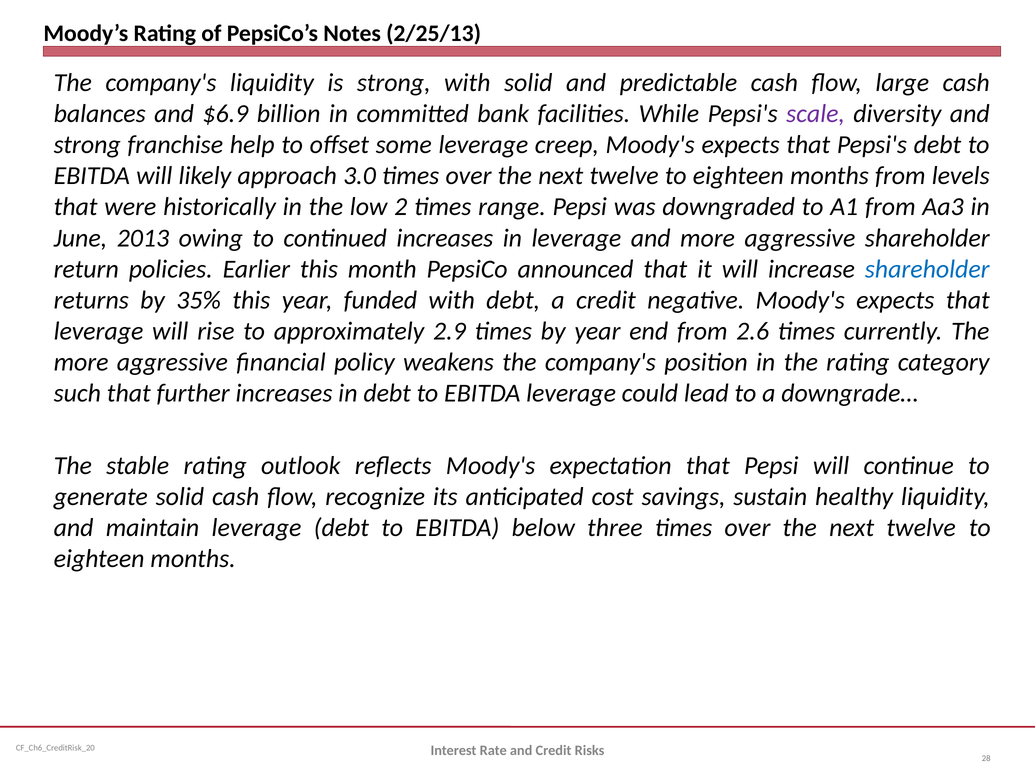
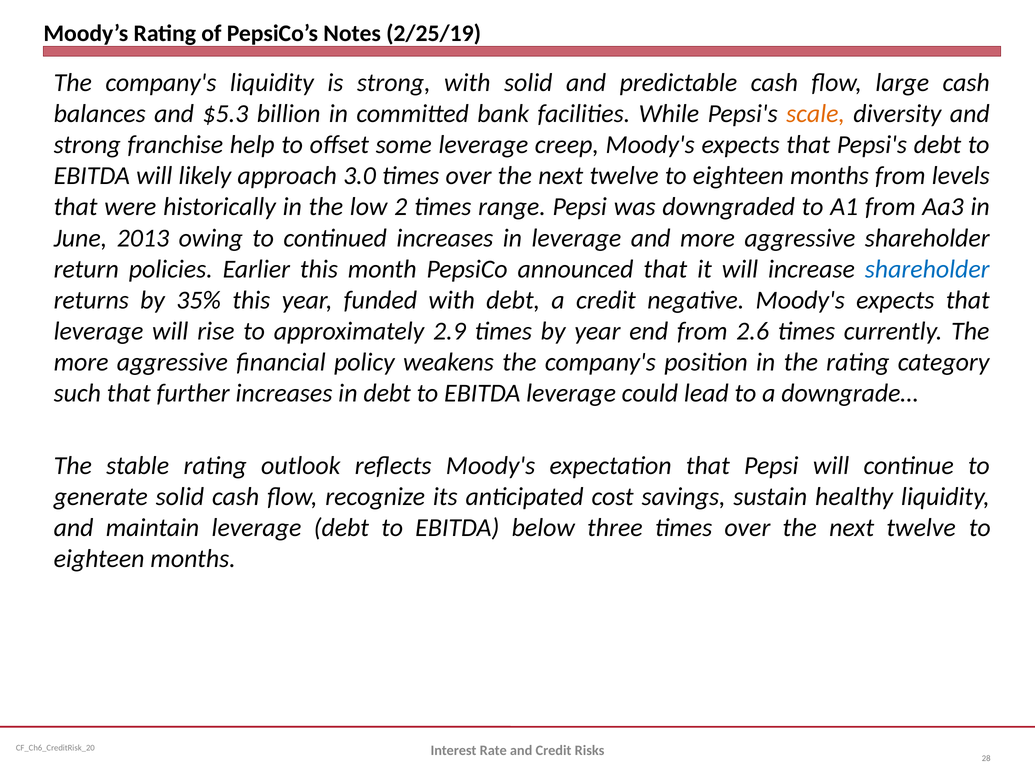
2/25/13: 2/25/13 -> 2/25/19
$6.9: $6.9 -> $5.3
scale colour: purple -> orange
